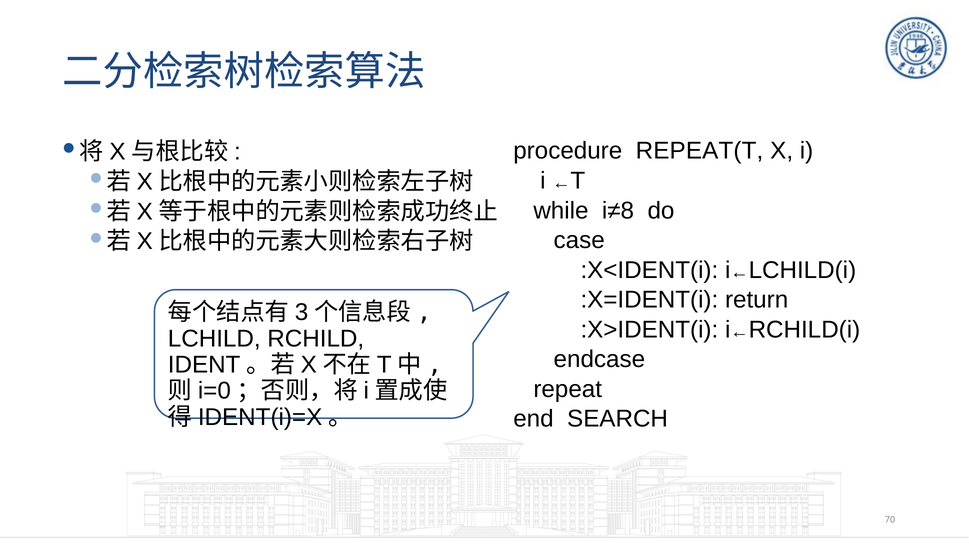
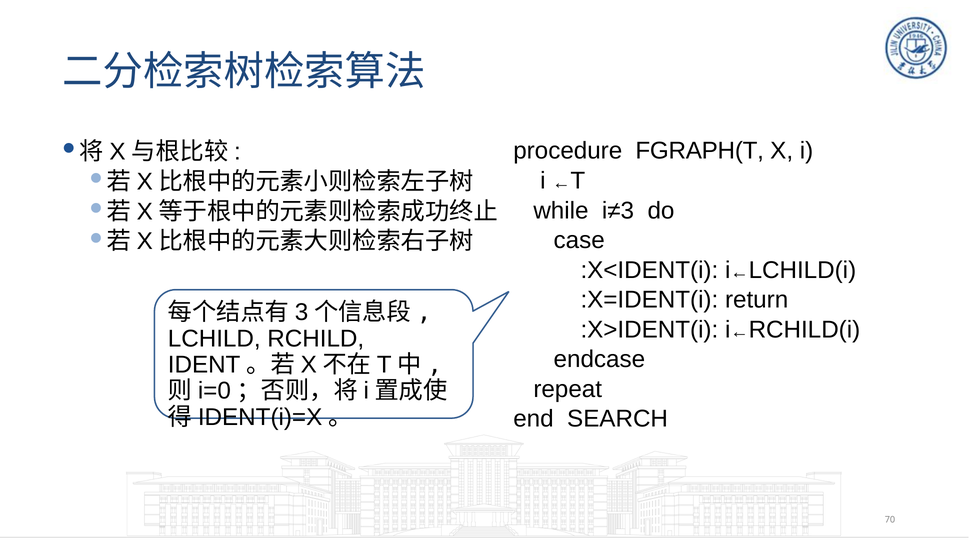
REPEAT(T: REPEAT(T -> FGRAPH(T
i≠8: i≠8 -> i≠3
